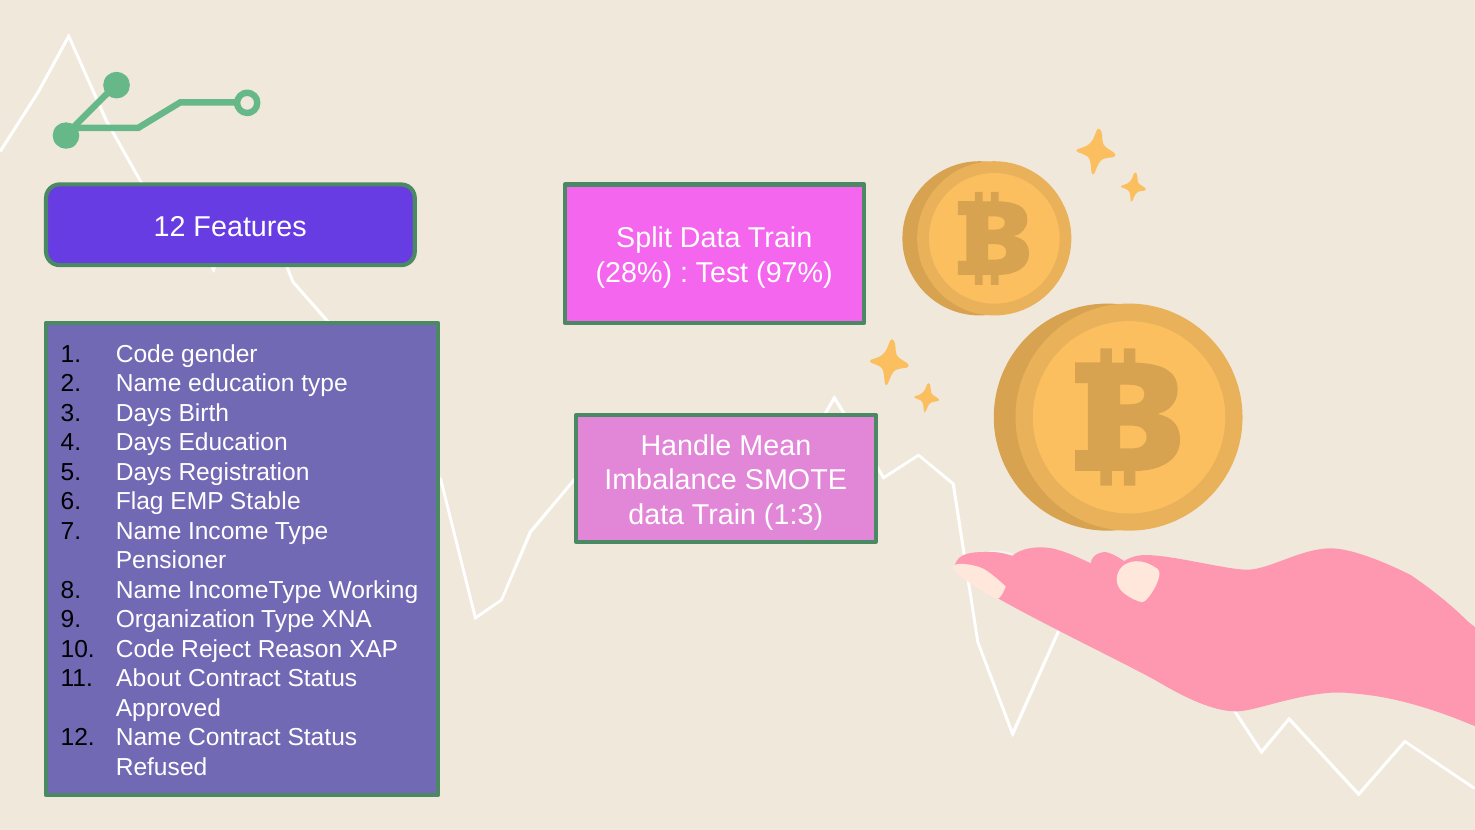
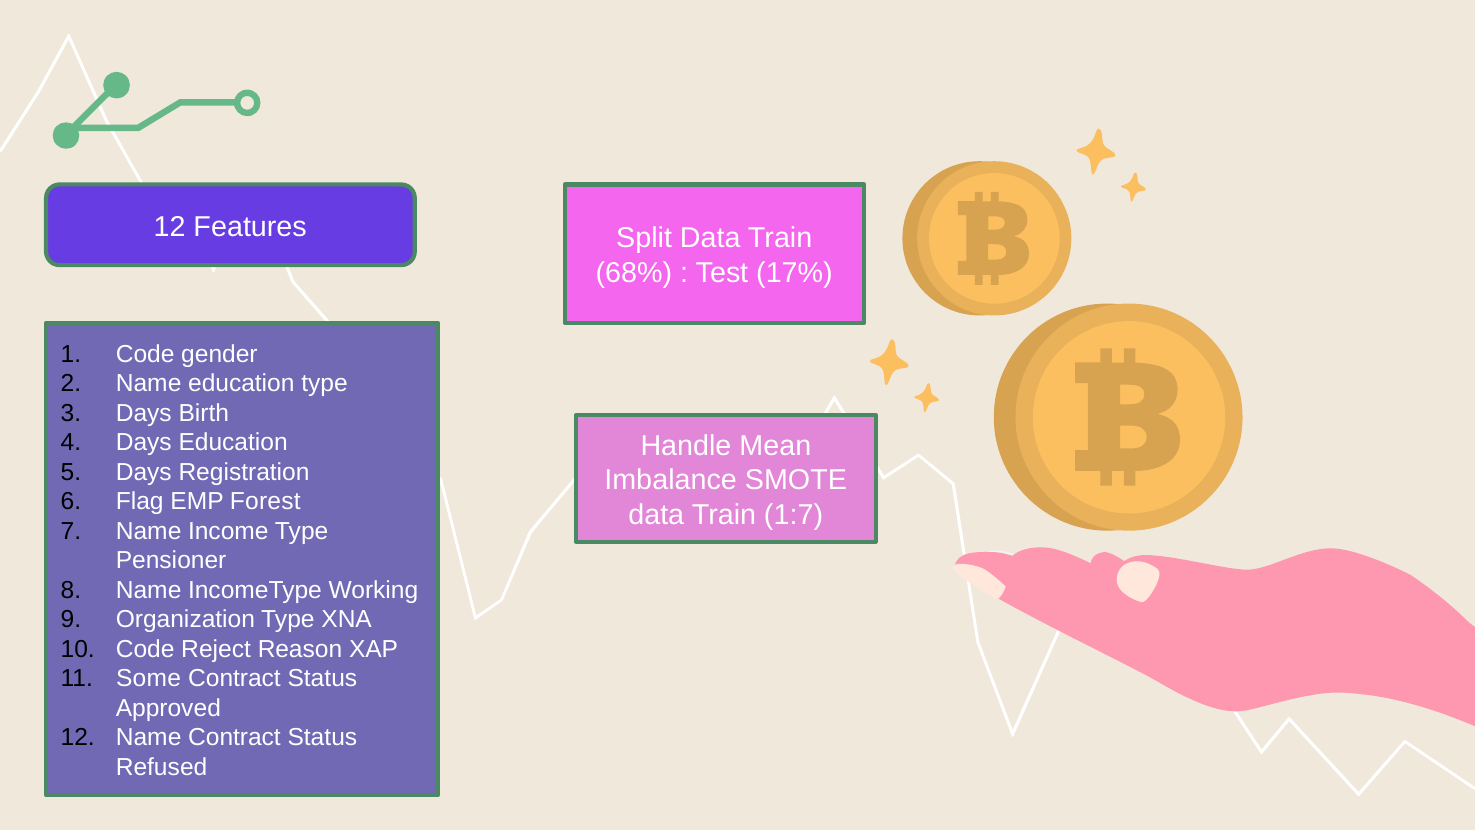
28%: 28% -> 68%
97%: 97% -> 17%
Stable: Stable -> Forest
1:3: 1:3 -> 1:7
About: About -> Some
